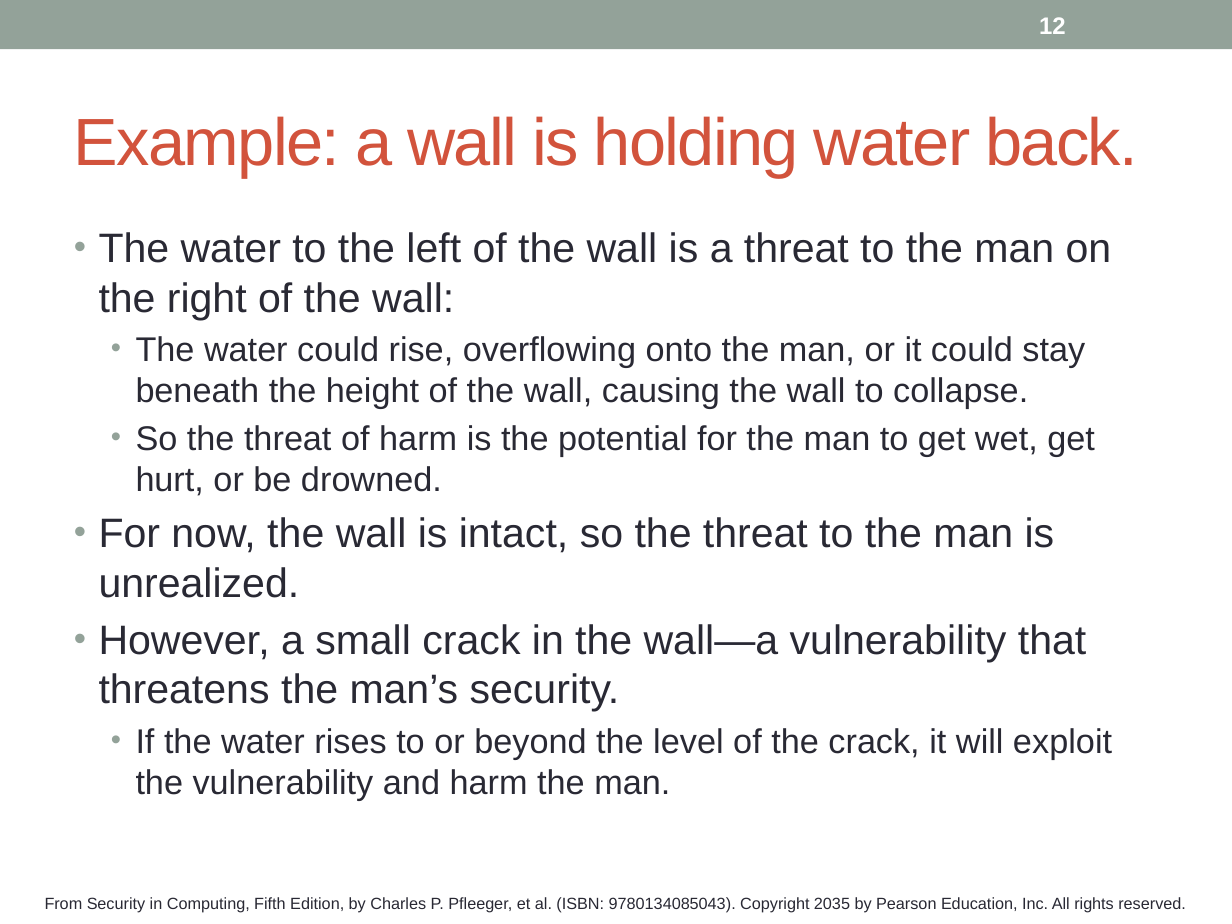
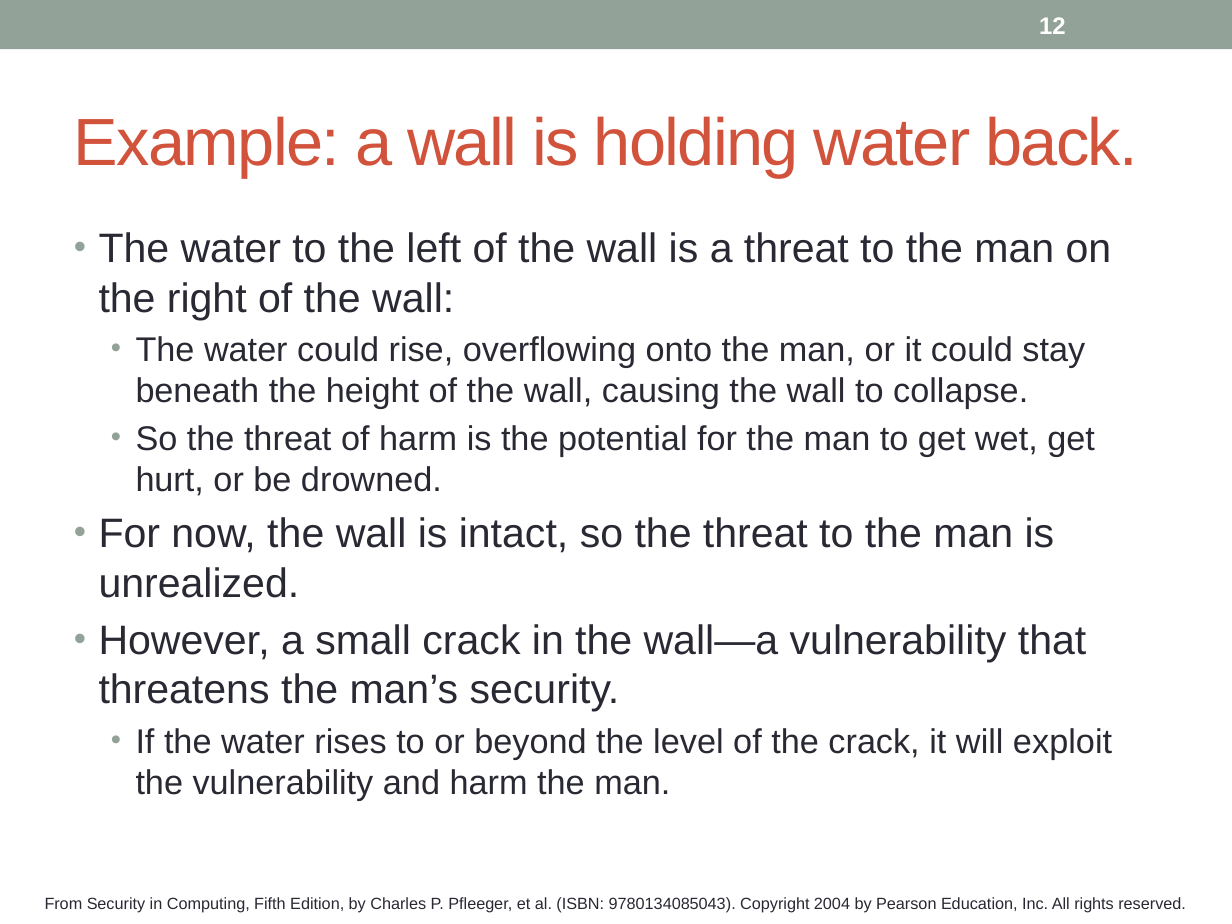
2035: 2035 -> 2004
